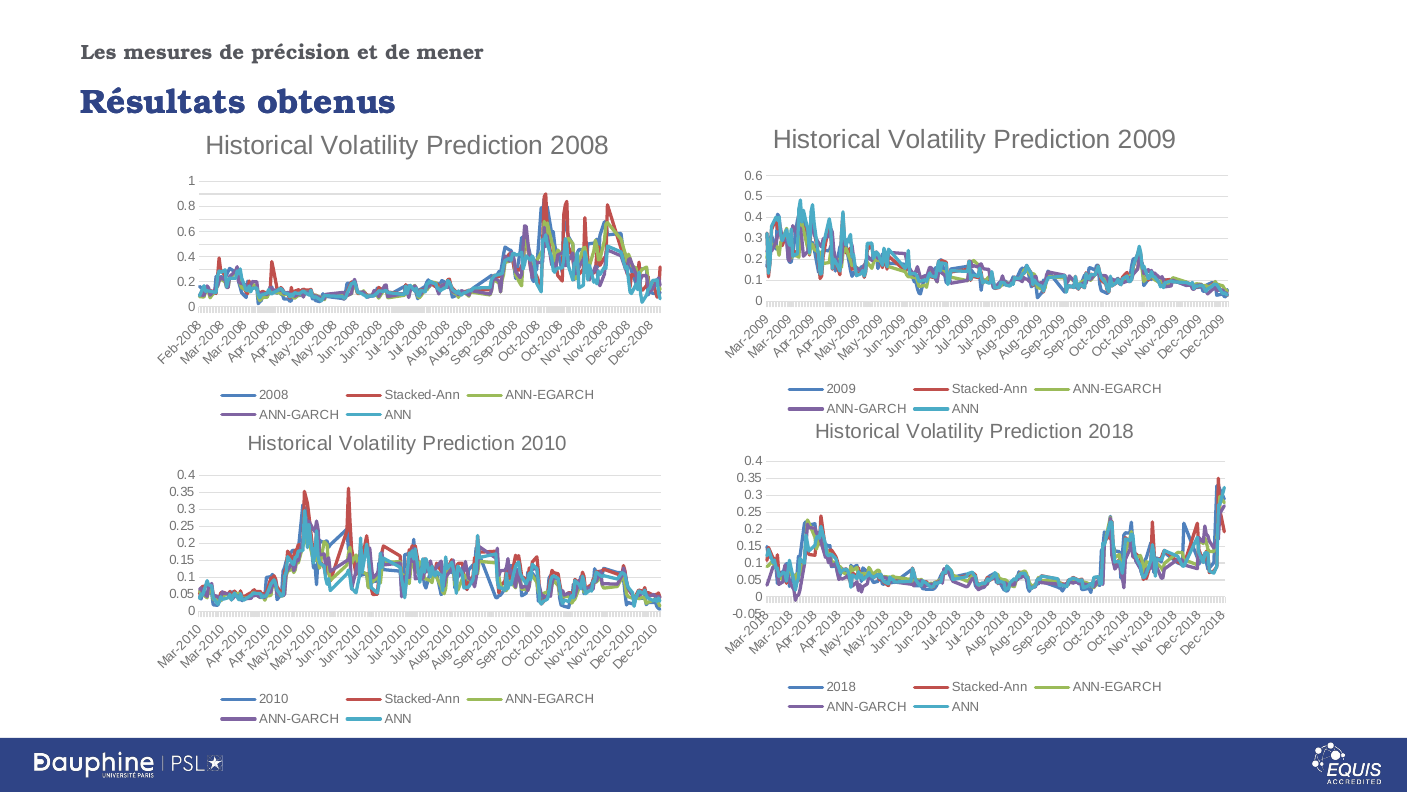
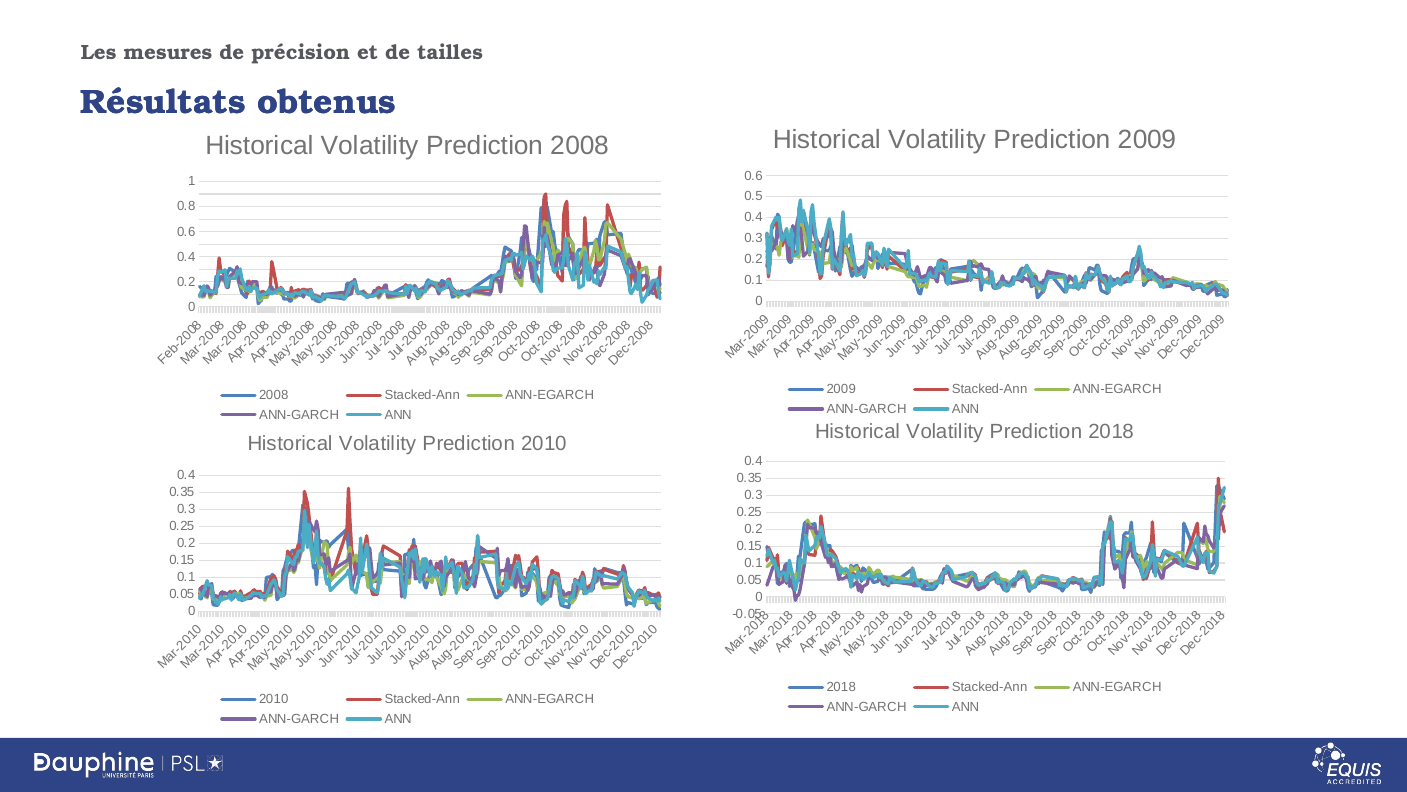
mener: mener -> tailles
